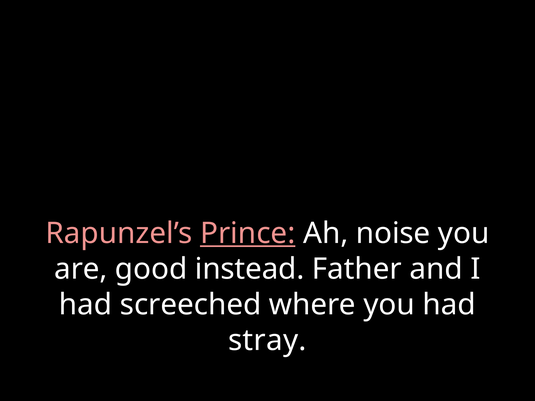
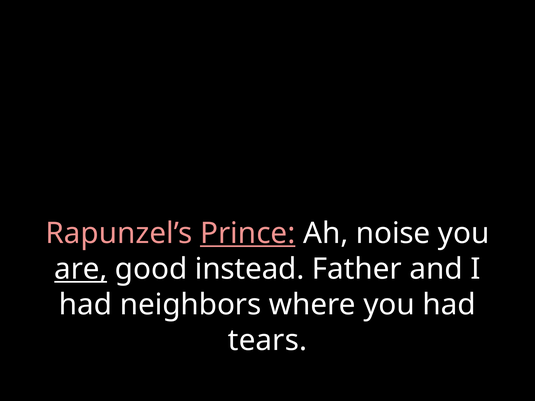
are underline: none -> present
screeched: screeched -> neighbors
stray: stray -> tears
